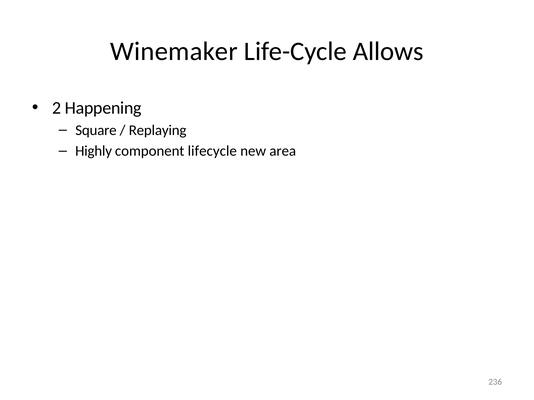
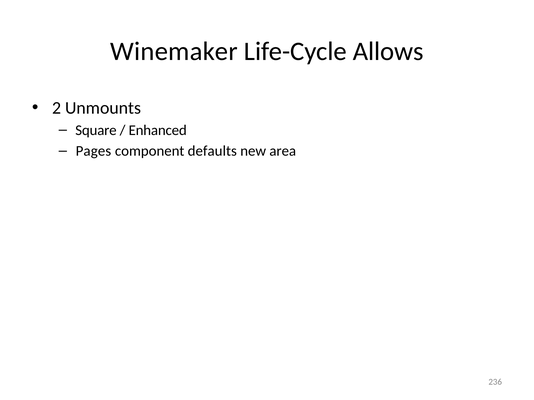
Happening: Happening -> Unmounts
Replaying: Replaying -> Enhanced
Highly: Highly -> Pages
lifecycle: lifecycle -> defaults
